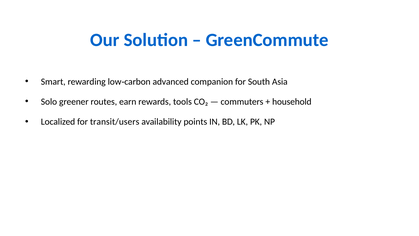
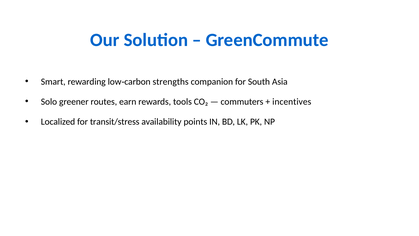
advanced: advanced -> strengths
household: household -> incentives
transit/users: transit/users -> transit/stress
